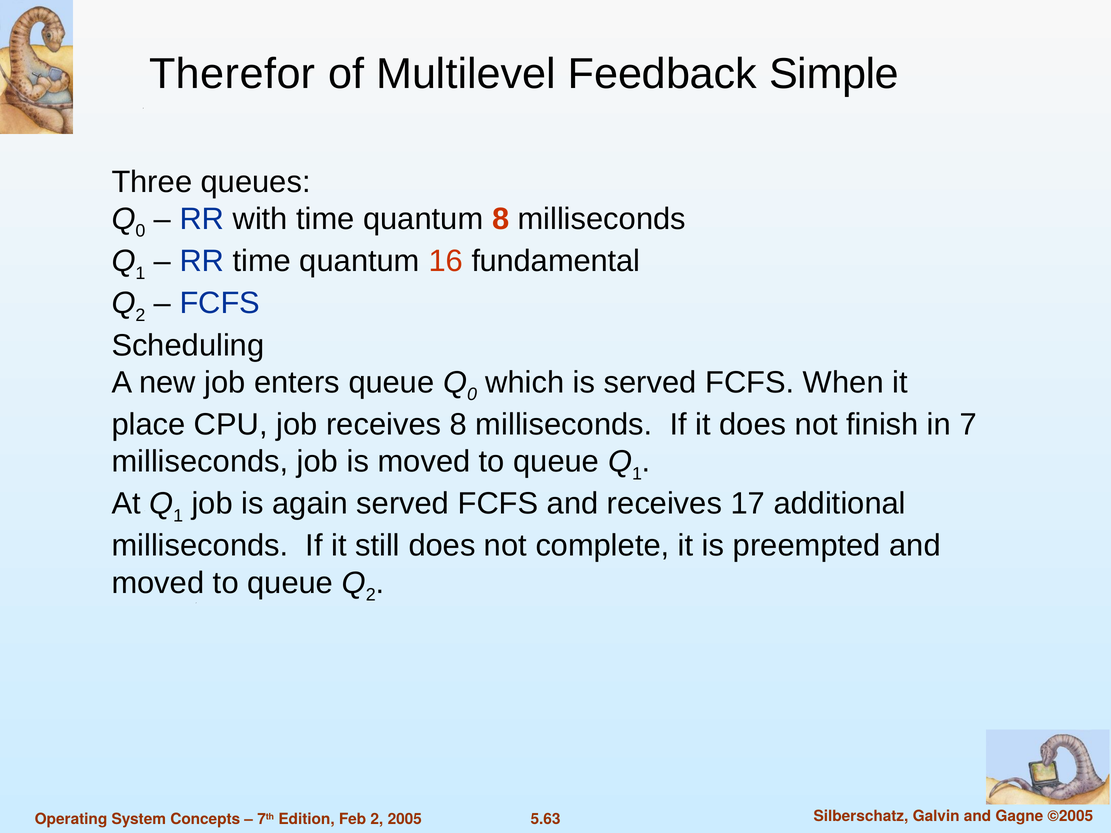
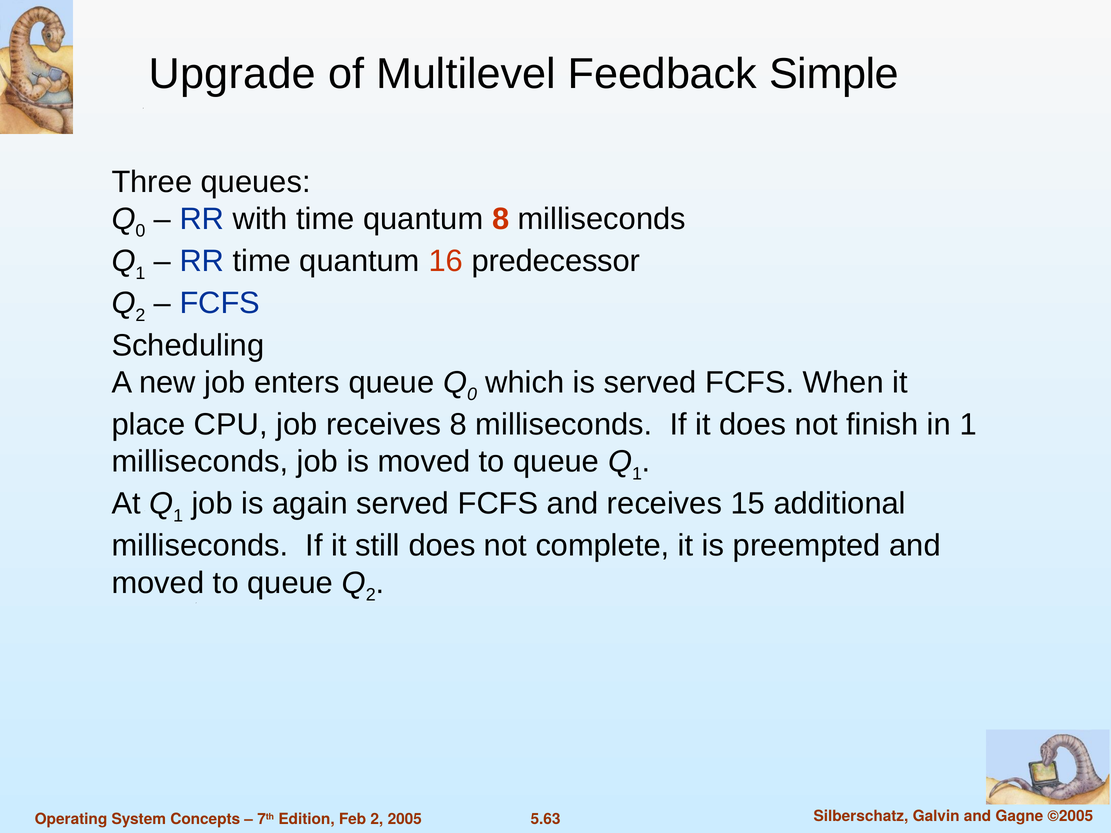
Therefor: Therefor -> Upgrade
fundamental: fundamental -> predecessor
in 7: 7 -> 1
17: 17 -> 15
